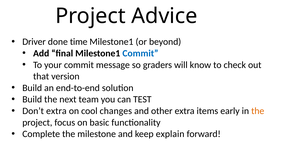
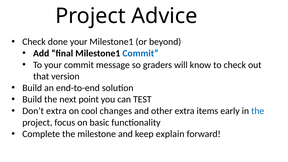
Driver at (34, 42): Driver -> Check
done time: time -> your
team: team -> point
the at (258, 111) colour: orange -> blue
